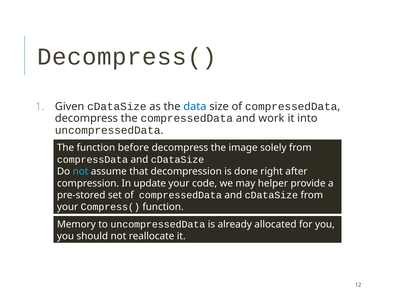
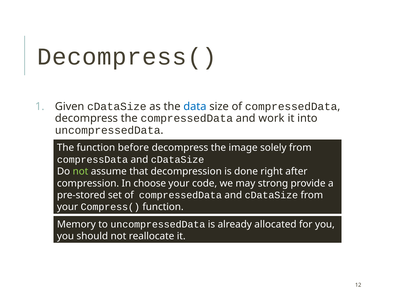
not at (80, 172) colour: light blue -> light green
update: update -> choose
helper: helper -> strong
